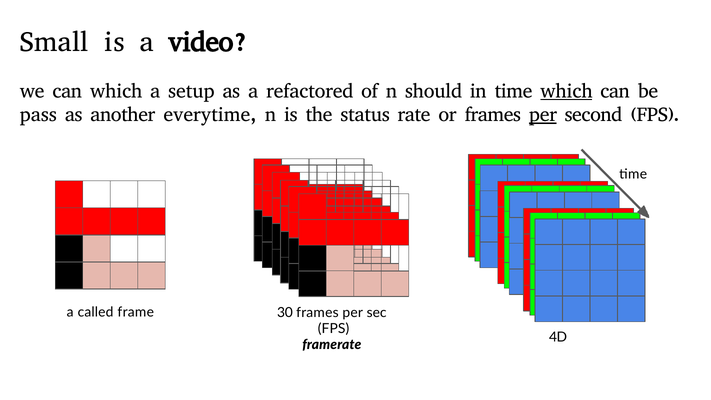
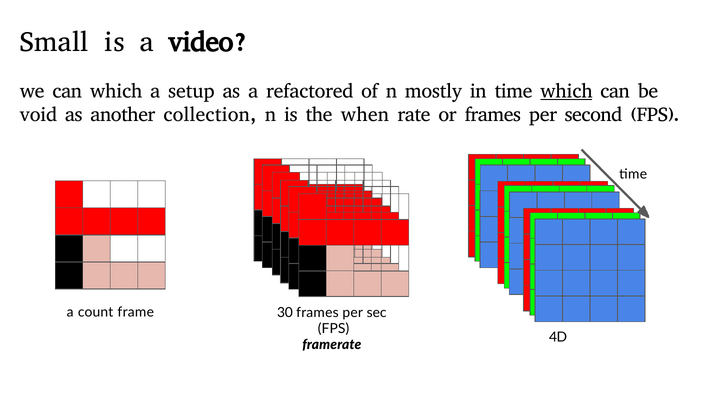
should: should -> mostly
pass: pass -> void
everytime: everytime -> collection
status: status -> when
per at (543, 115) underline: present -> none
called: called -> count
